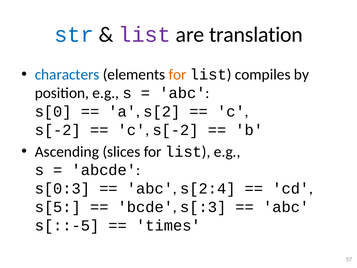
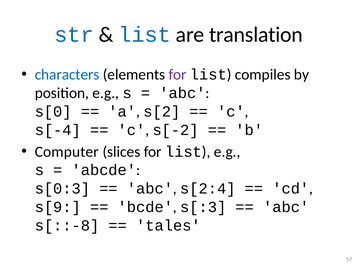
list at (145, 35) colour: purple -> blue
for at (178, 75) colour: orange -> purple
s[-2 at (58, 130): s[-2 -> s[-4
Ascending: Ascending -> Computer
s[5: s[5 -> s[9
s[::-5: s[::-5 -> s[::-8
times: times -> tales
